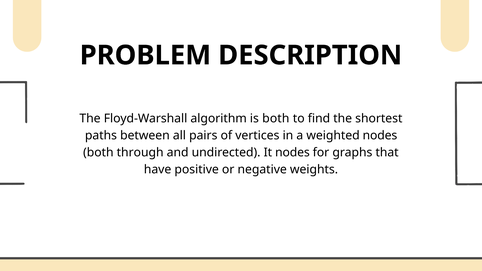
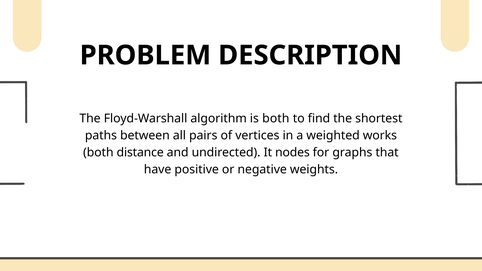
weighted nodes: nodes -> works
through: through -> distance
